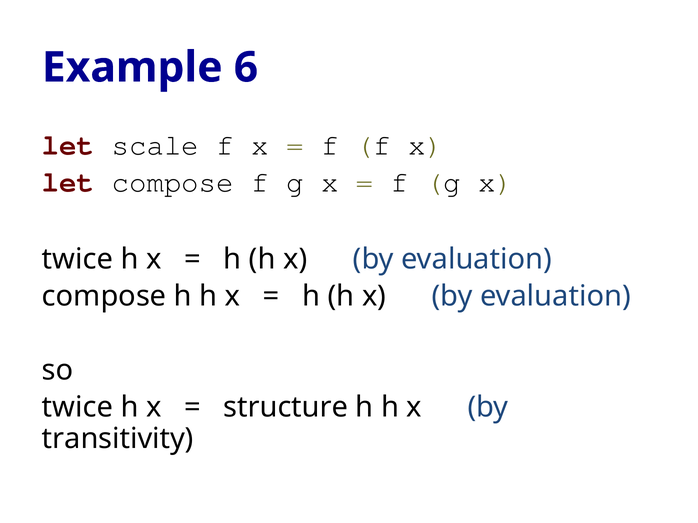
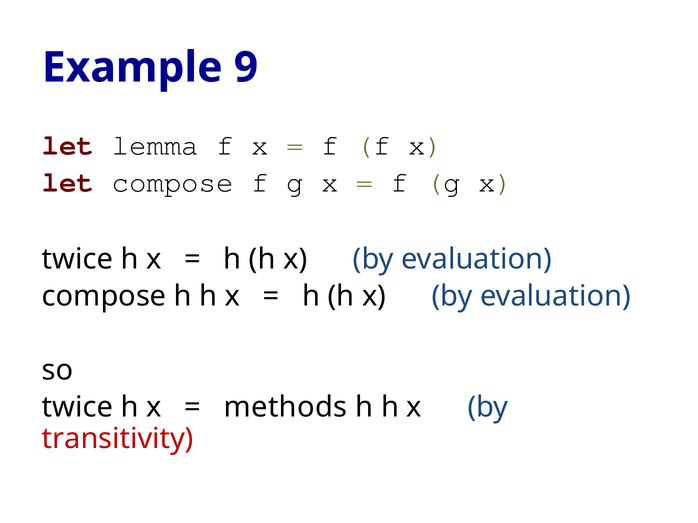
6: 6 -> 9
scale: scale -> lemma
structure: structure -> methods
transitivity colour: black -> red
